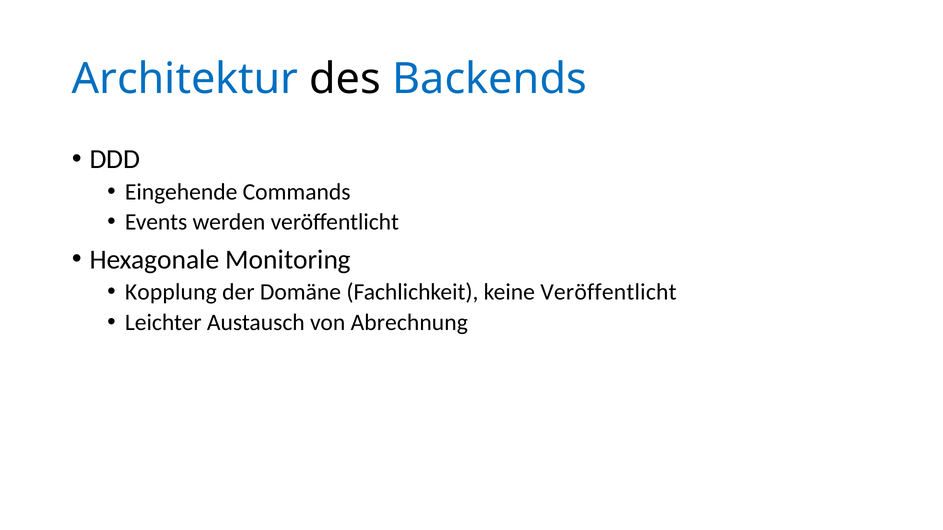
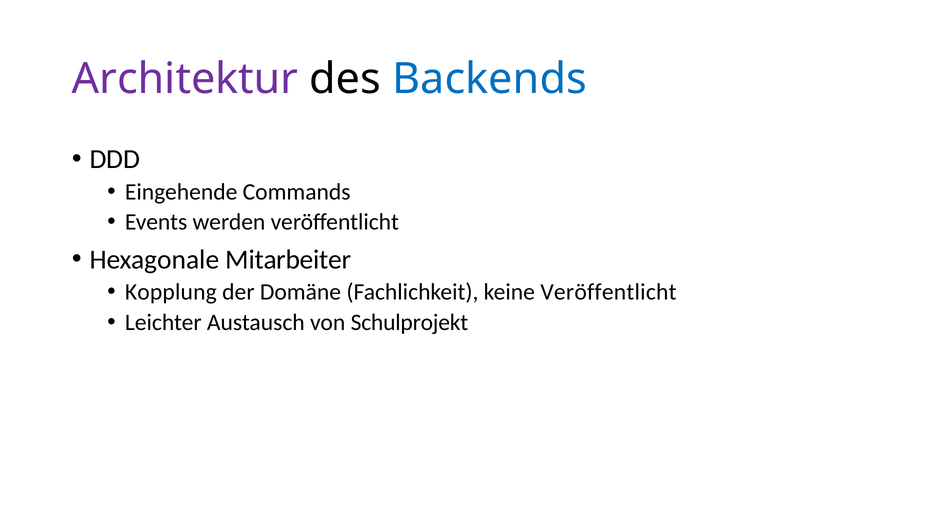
Architektur colour: blue -> purple
Monitoring: Monitoring -> Mitarbeiter
Abrechnung: Abrechnung -> Schulprojekt
